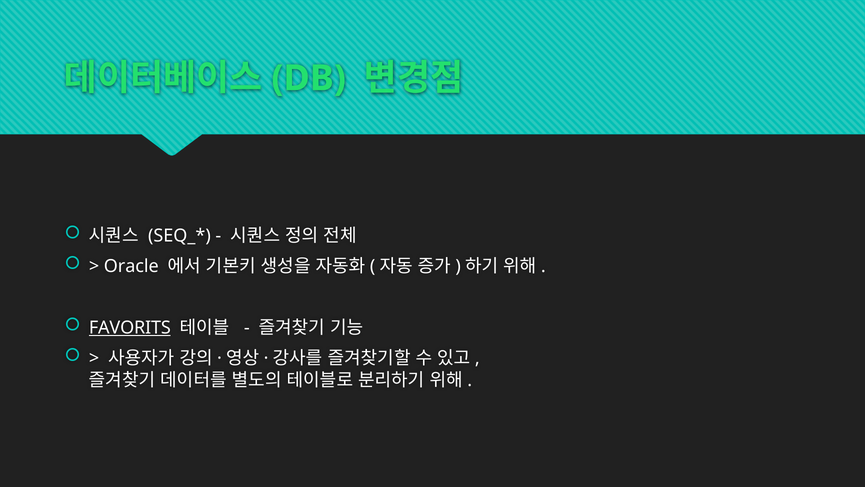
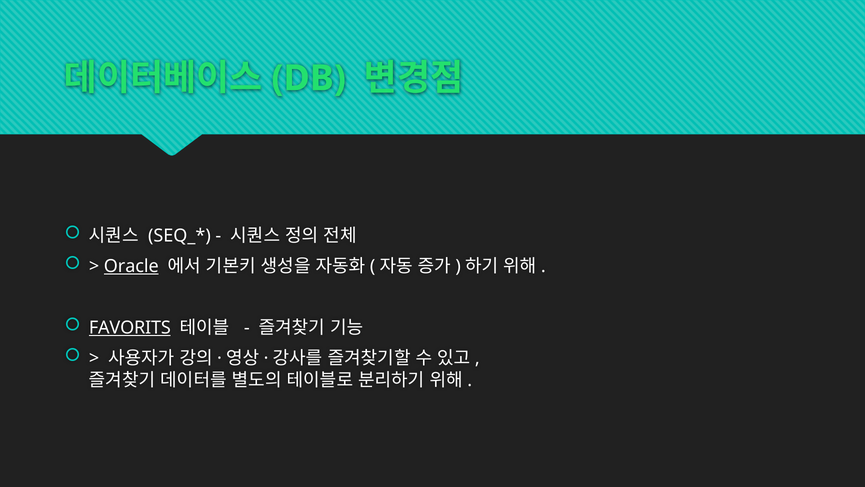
Oracle underline: none -> present
